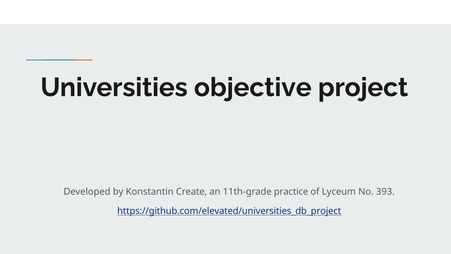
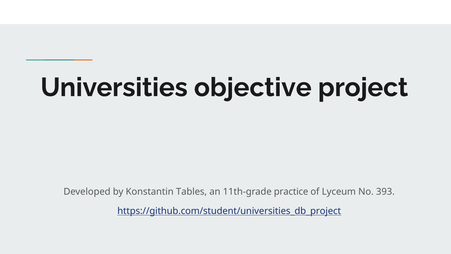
Create: Create -> Tables
https://github.com/elevated/universities_db_project: https://github.com/elevated/universities_db_project -> https://github.com/student/universities_db_project
